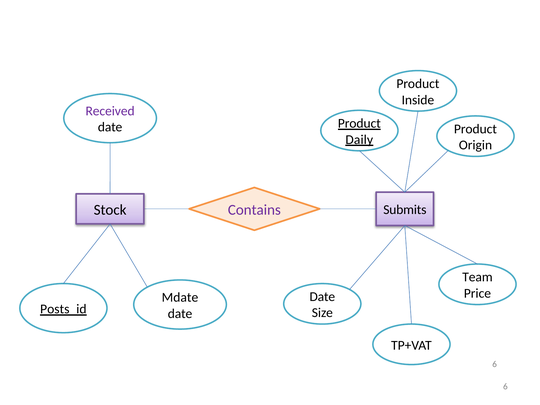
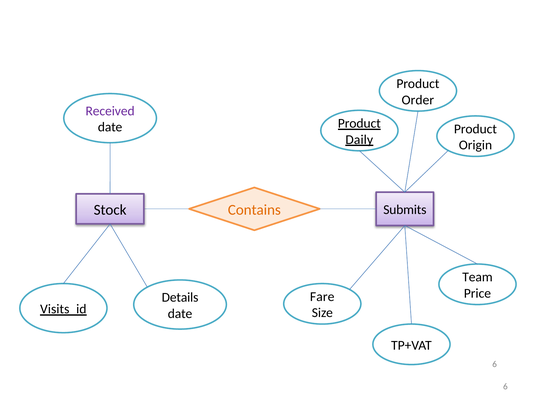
Inside: Inside -> Order
Contains colour: purple -> orange
Date at (322, 297): Date -> Fare
Mdate: Mdate -> Details
Posts_id: Posts_id -> Visits_id
